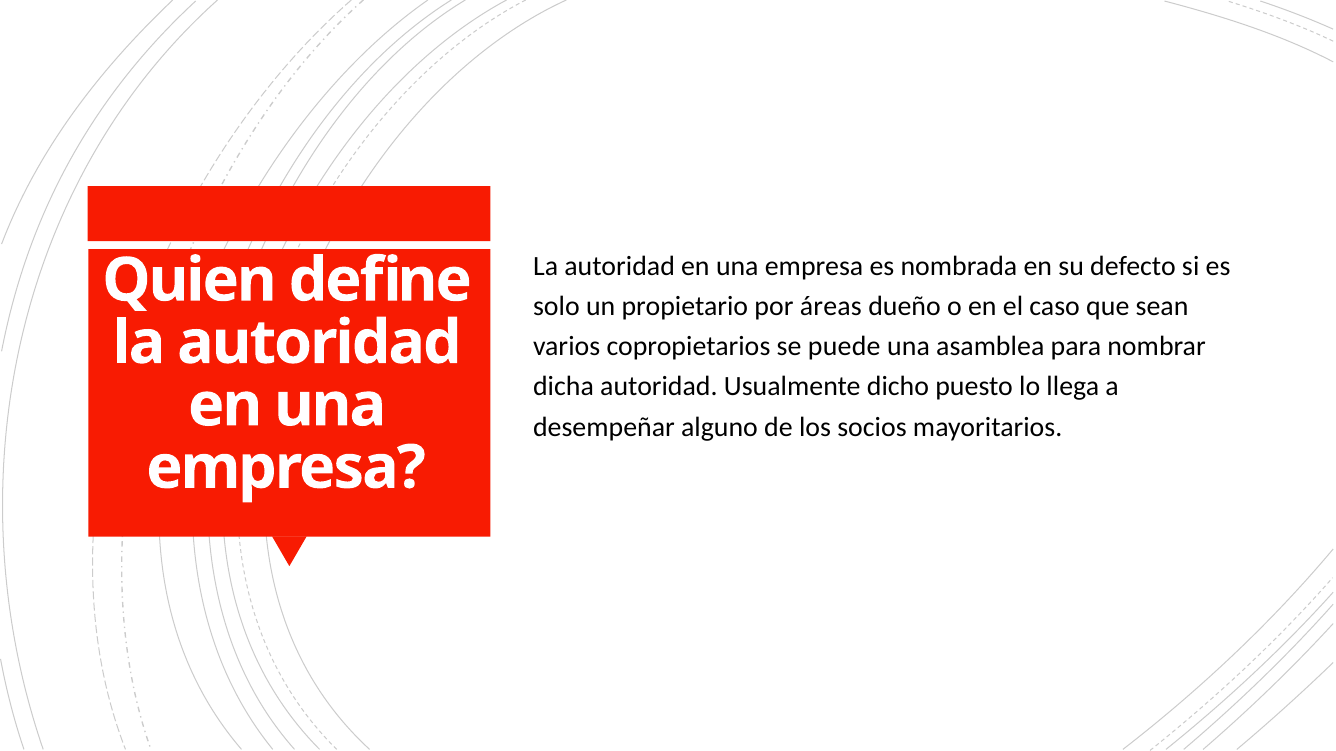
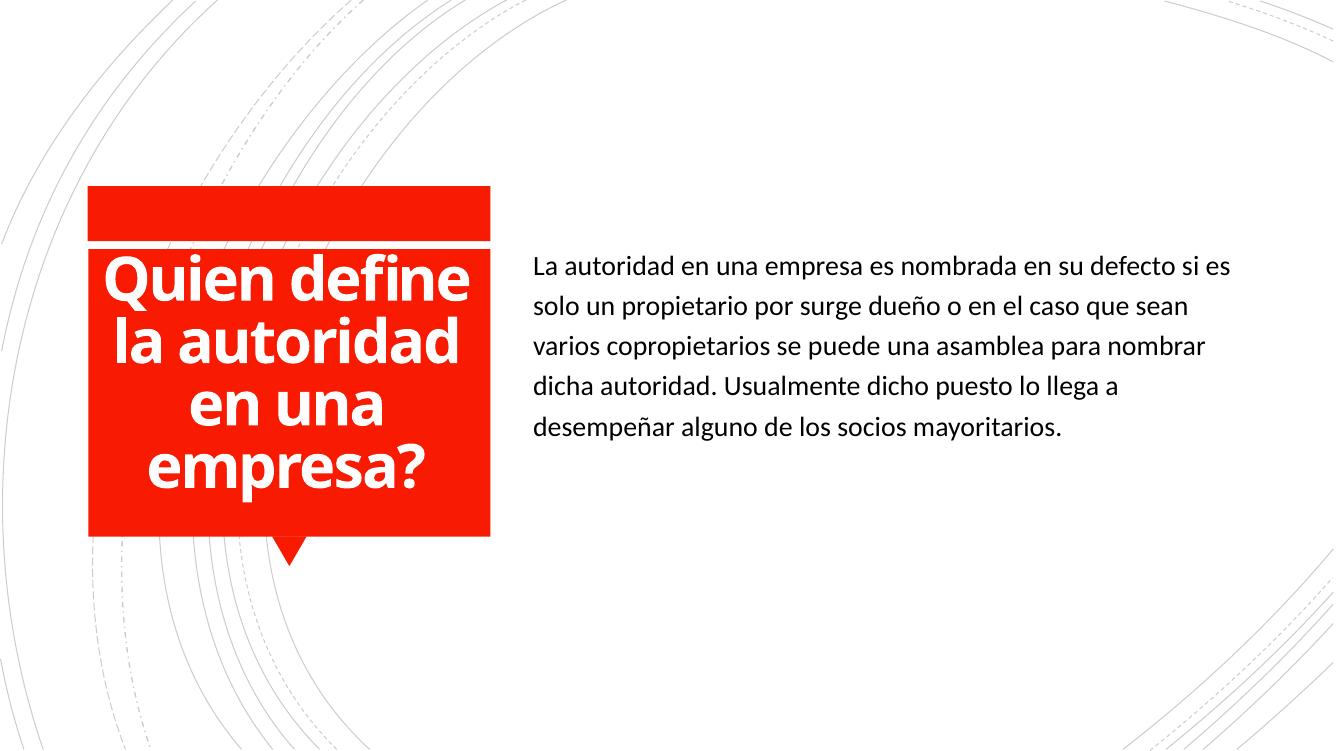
áreas: áreas -> surge
